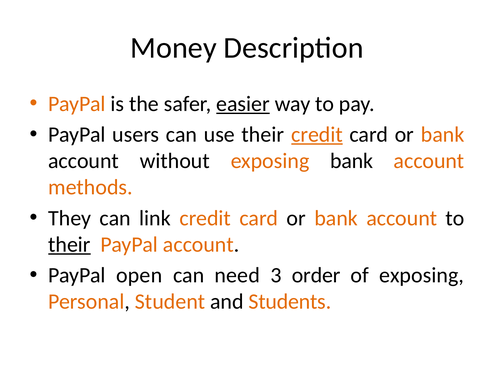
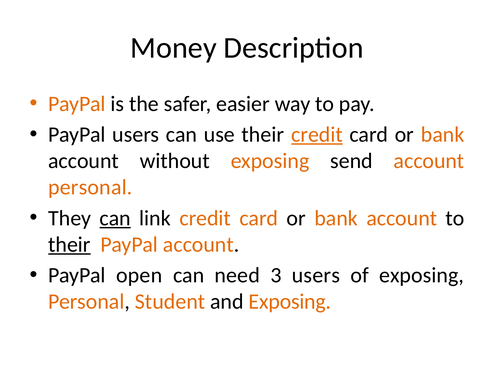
easier underline: present -> none
exposing bank: bank -> send
methods at (90, 187): methods -> personal
can at (115, 218) underline: none -> present
3 order: order -> users
and Students: Students -> Exposing
